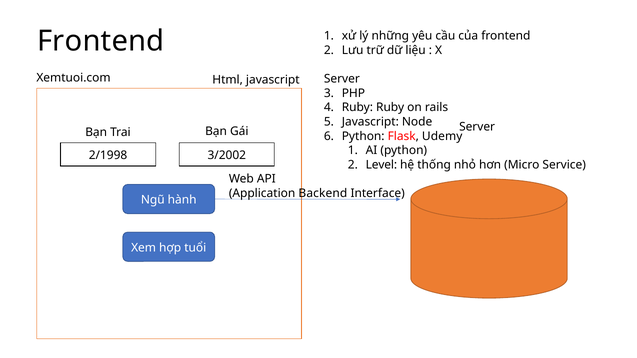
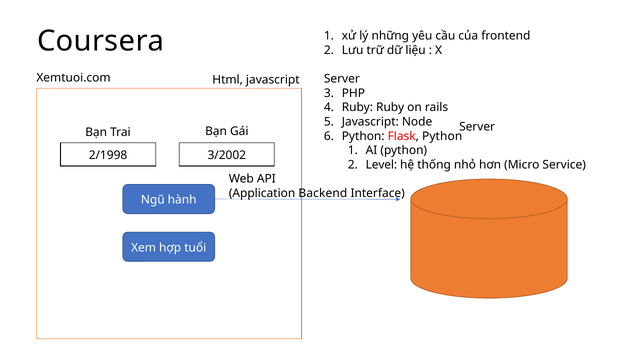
Frontend at (101, 41): Frontend -> Coursera
Flask Udemy: Udemy -> Python
